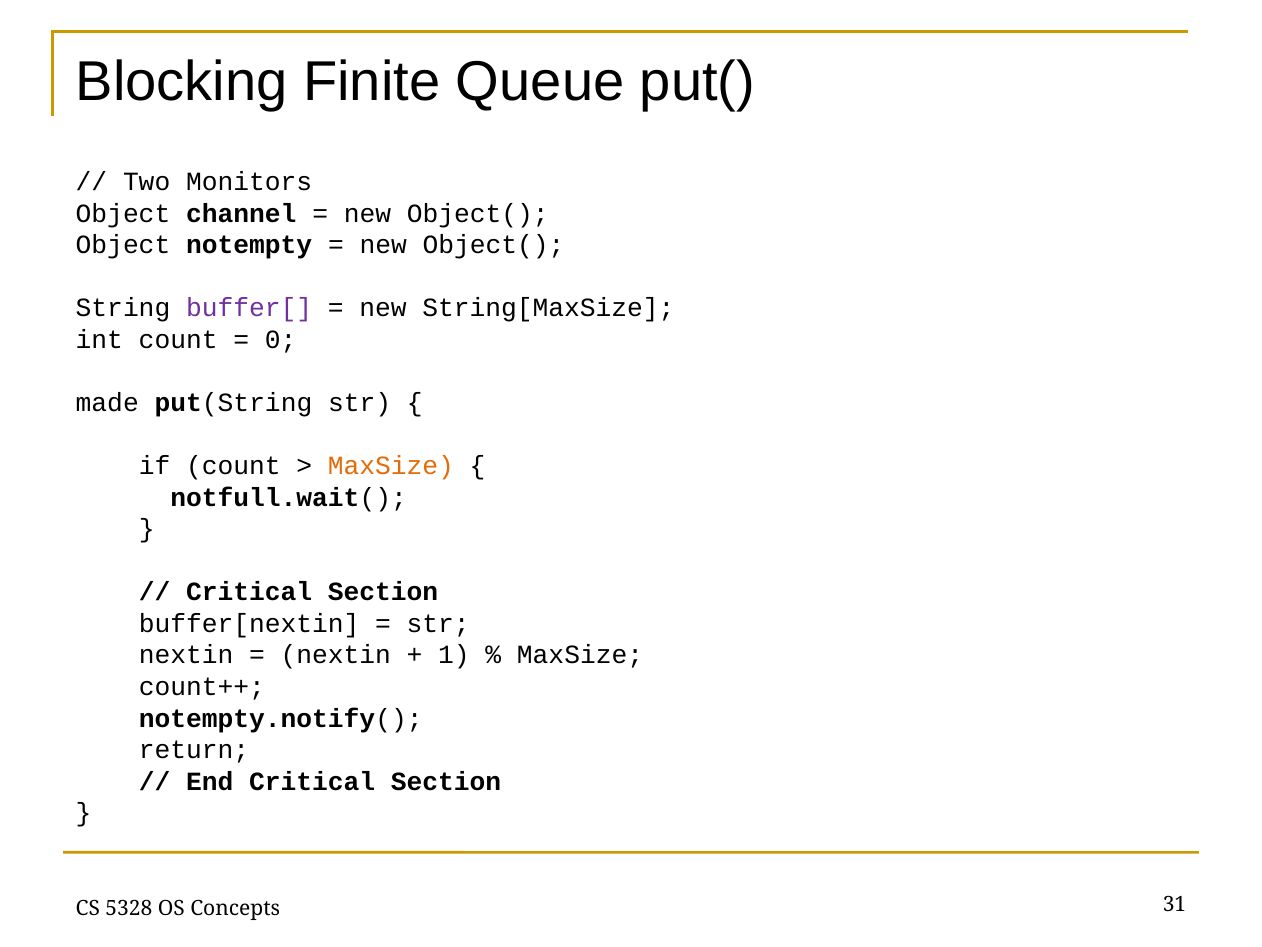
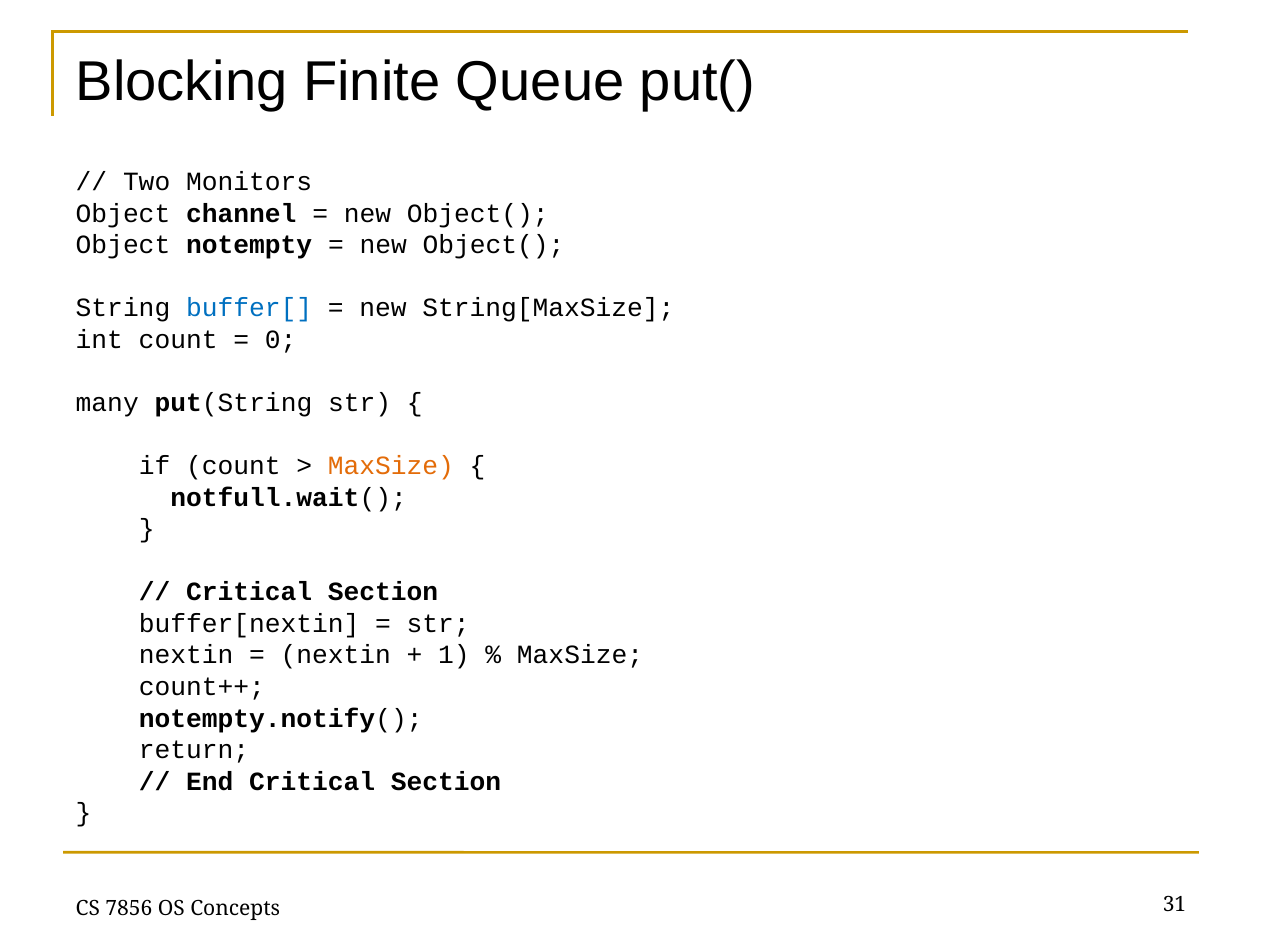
buffer[ colour: purple -> blue
made: made -> many
5328: 5328 -> 7856
